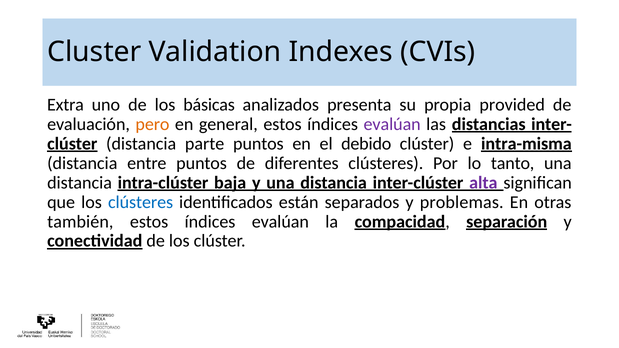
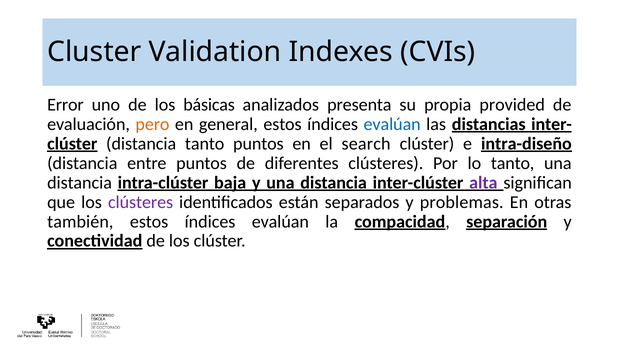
Extra: Extra -> Error
evalúan at (392, 124) colour: purple -> blue
distancia parte: parte -> tanto
debido: debido -> search
intra-misma: intra-misma -> intra-diseño
clústeres at (141, 202) colour: blue -> purple
